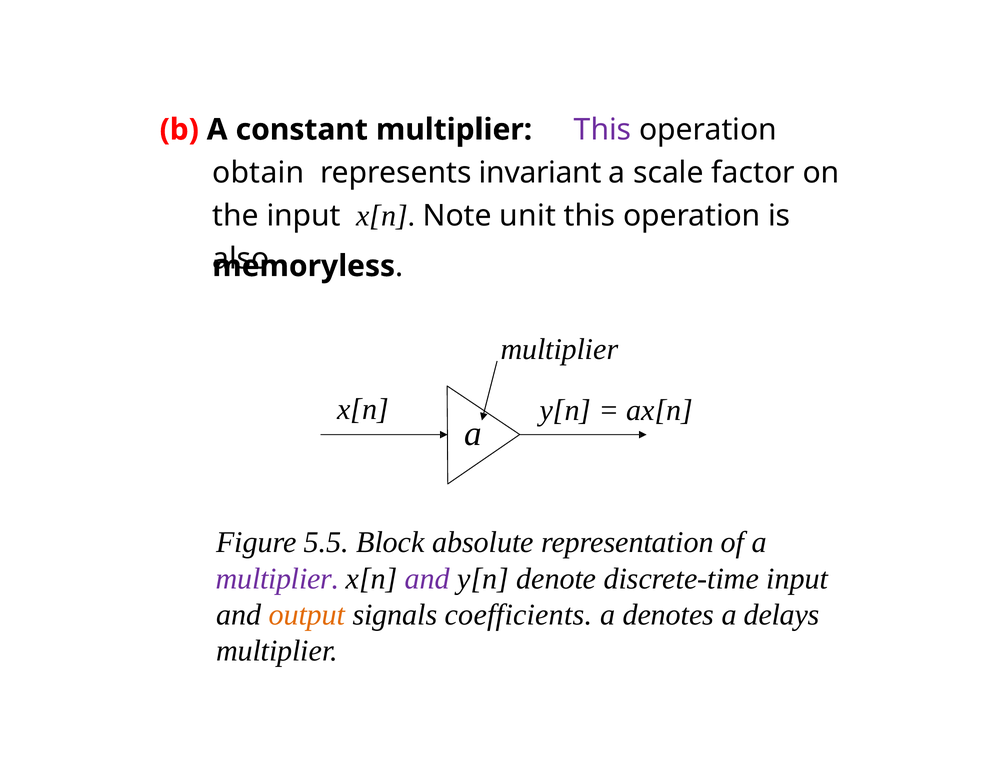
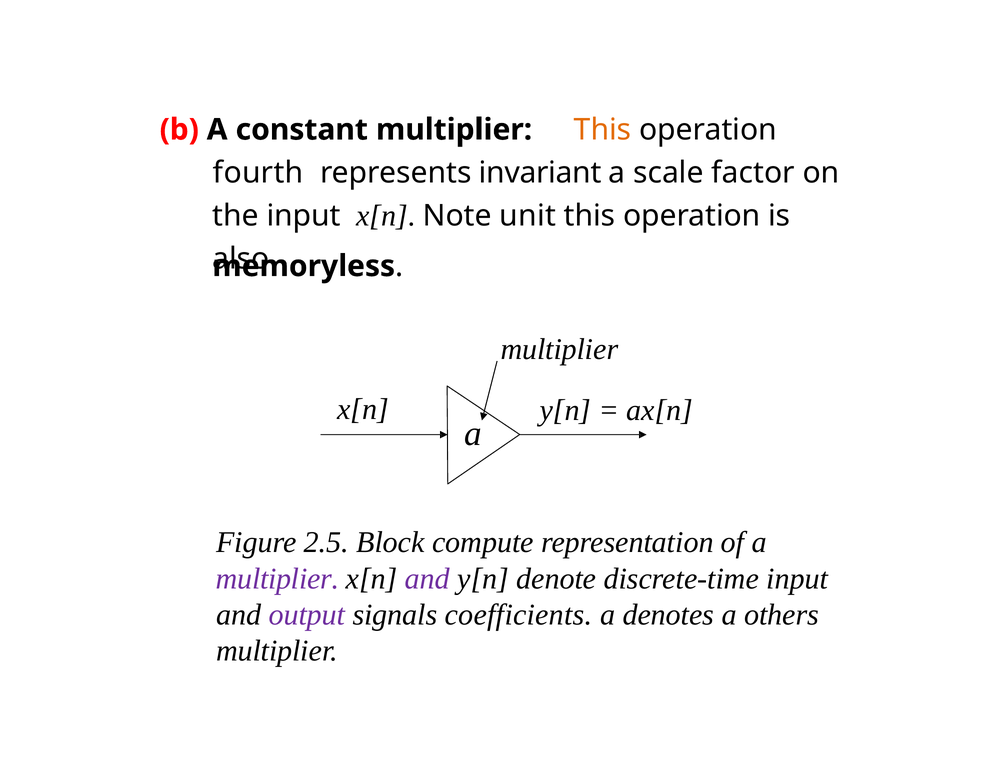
This at (603, 130) colour: purple -> orange
obtain: obtain -> fourth
5.5: 5.5 -> 2.5
absolute: absolute -> compute
output colour: orange -> purple
delays: delays -> others
